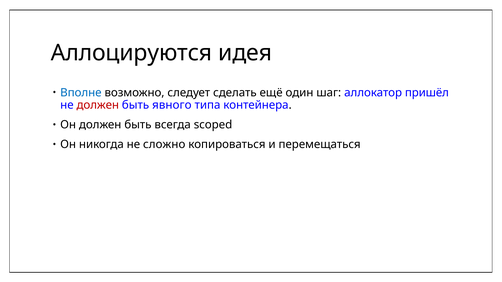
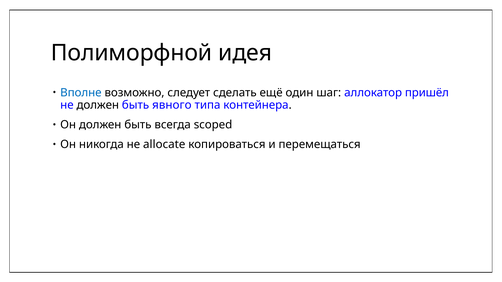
Аллоцируются: Аллоцируются -> Полиморфной
должен at (98, 105) colour: red -> black
сложно: сложно -> allocate
